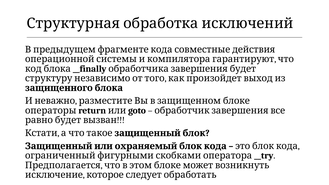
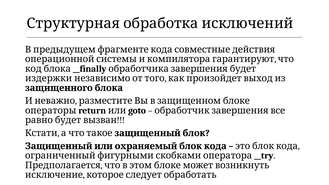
структуру: структуру -> издержки
